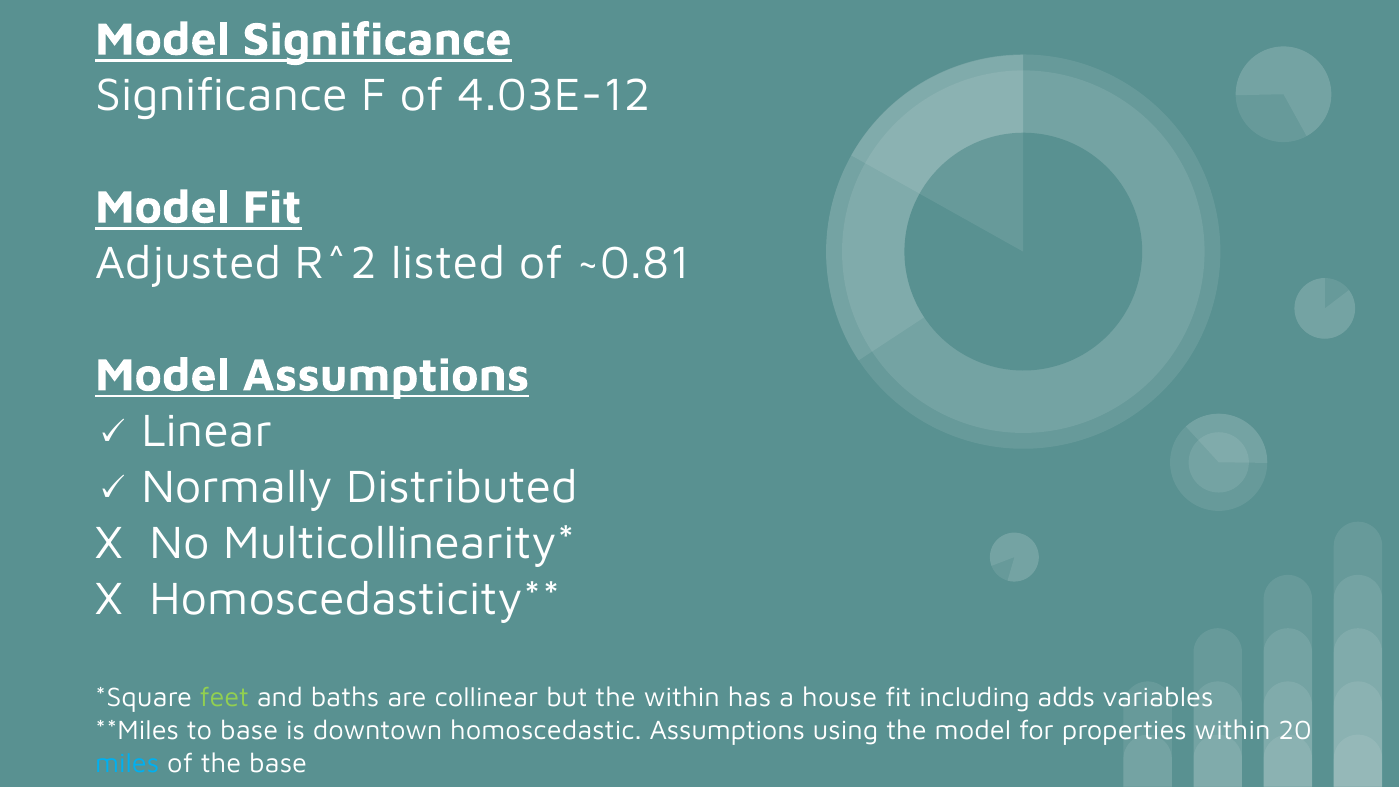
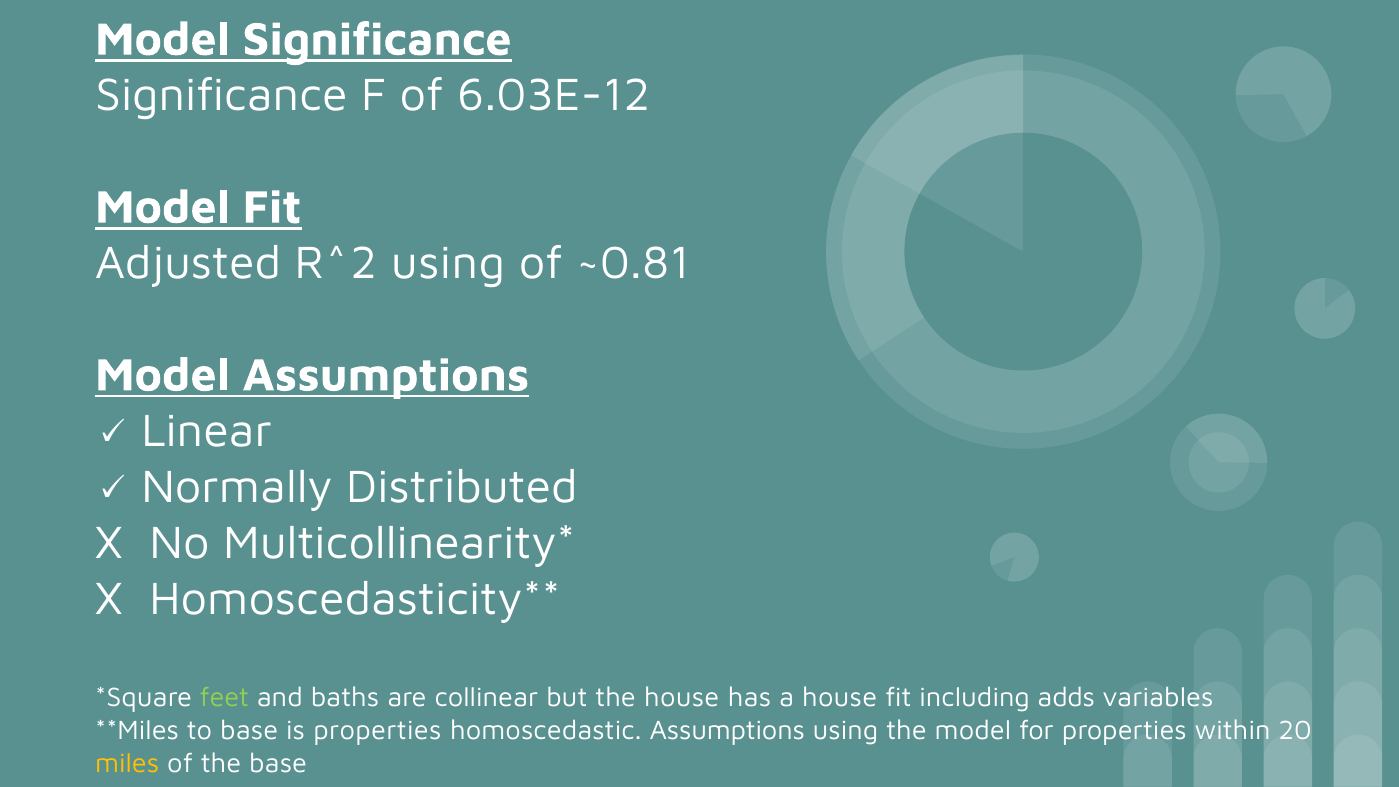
4.03E-12: 4.03E-12 -> 6.03E-12
R^2 listed: listed -> using
the within: within -> house
is downtown: downtown -> properties
miles colour: light blue -> yellow
